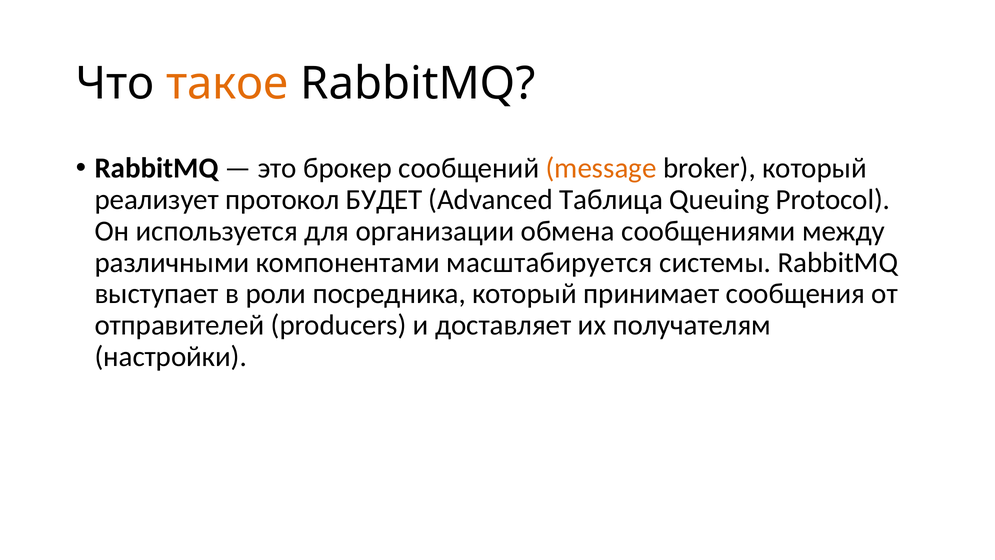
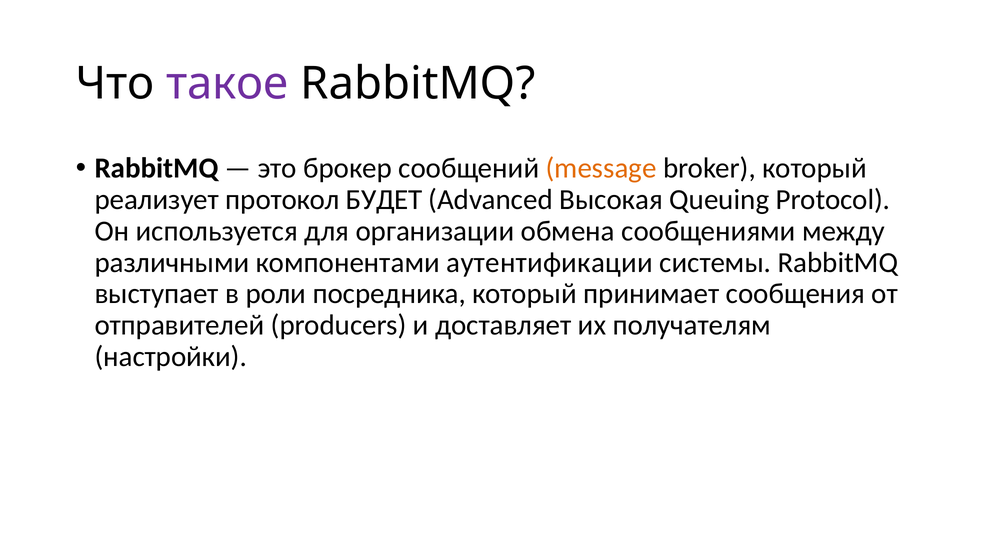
такое colour: orange -> purple
Таблица: Таблица -> Высокая
масштабируется: масштабируется -> аутентификации
